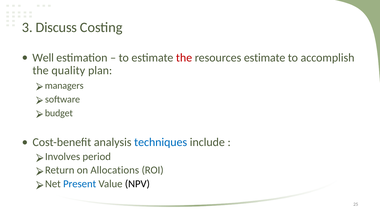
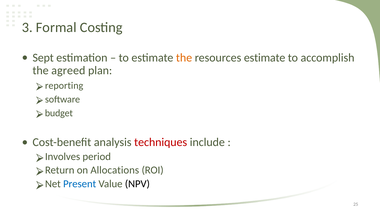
Discuss: Discuss -> Formal
Well: Well -> Sept
the at (184, 58) colour: red -> orange
quality: quality -> agreed
managers: managers -> reporting
techniques colour: blue -> red
